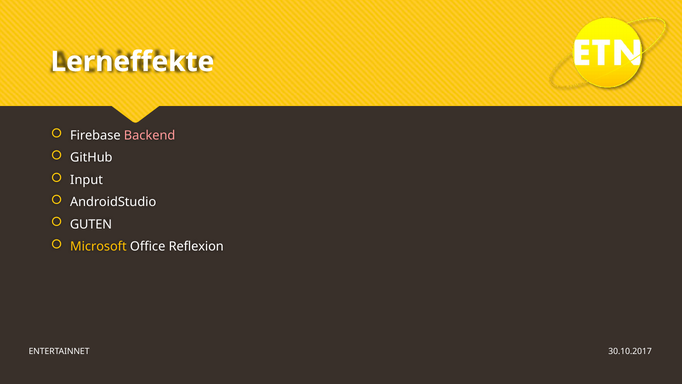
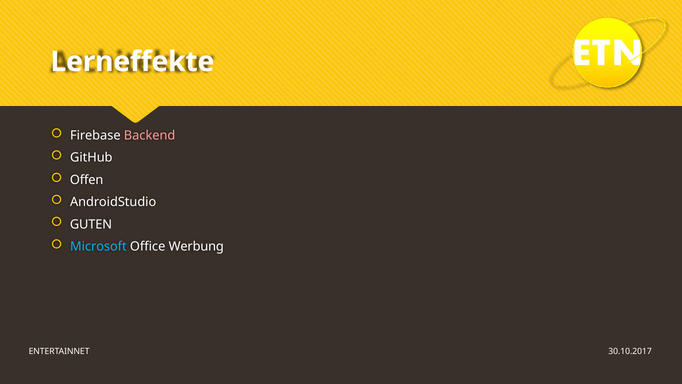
Input: Input -> Offen
Microsoft colour: yellow -> light blue
Reflexion: Reflexion -> Werbung
